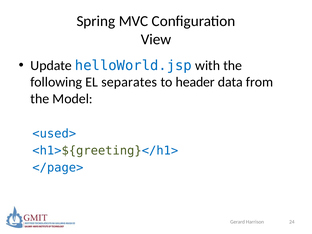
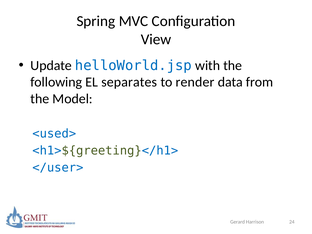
header: header -> render
</page>: </page> -> </user>
